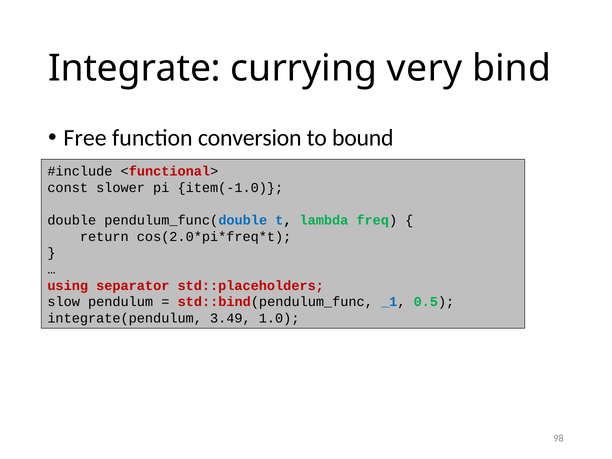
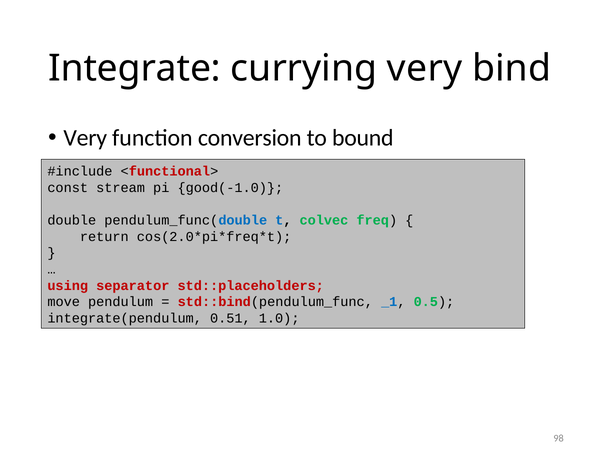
Free at (85, 138): Free -> Very
slower: slower -> stream
item(-1.0: item(-1.0 -> good(-1.0
lambda: lambda -> colvec
slow: slow -> move
3.49: 3.49 -> 0.51
